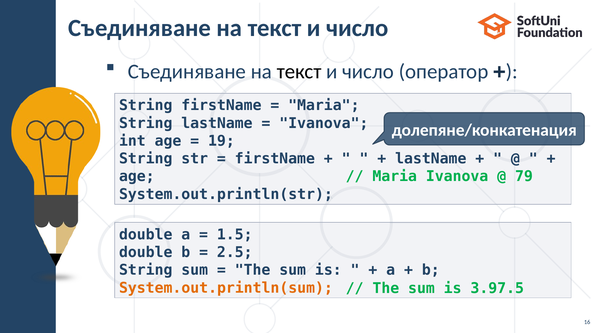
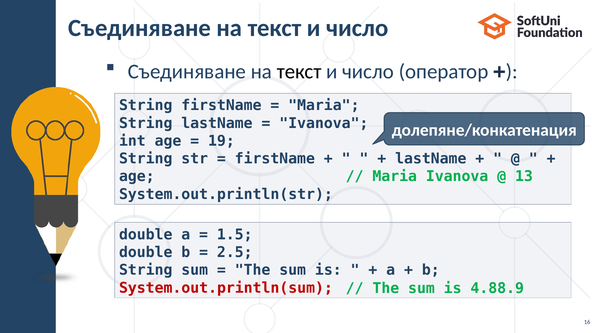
79: 79 -> 13
System.out.println(sum colour: orange -> red
3.97.5: 3.97.5 -> 4.88.9
